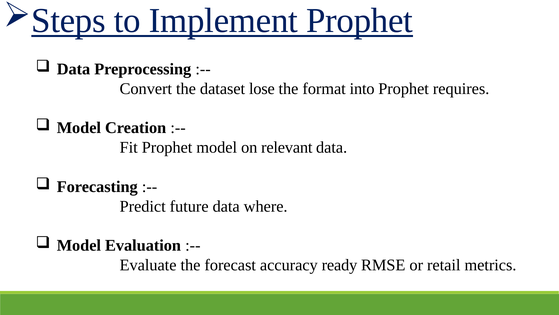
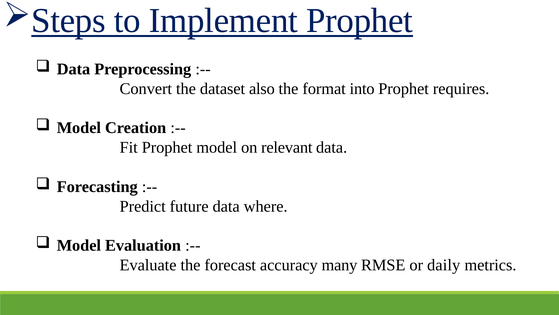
lose: lose -> also
ready: ready -> many
retail: retail -> daily
